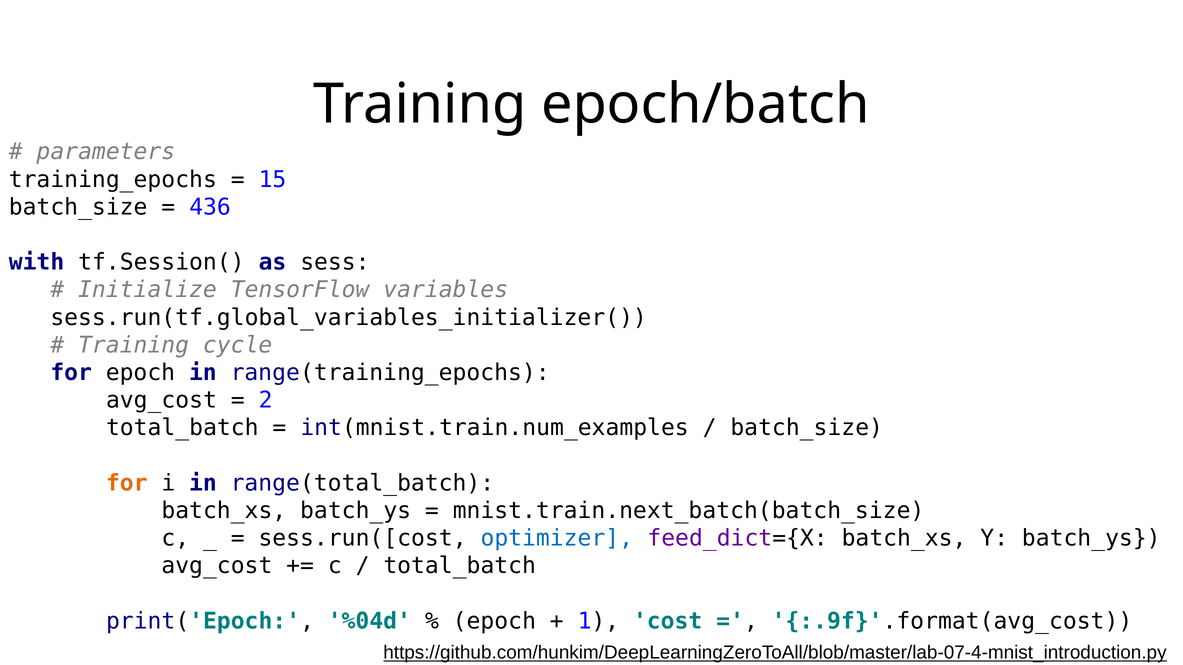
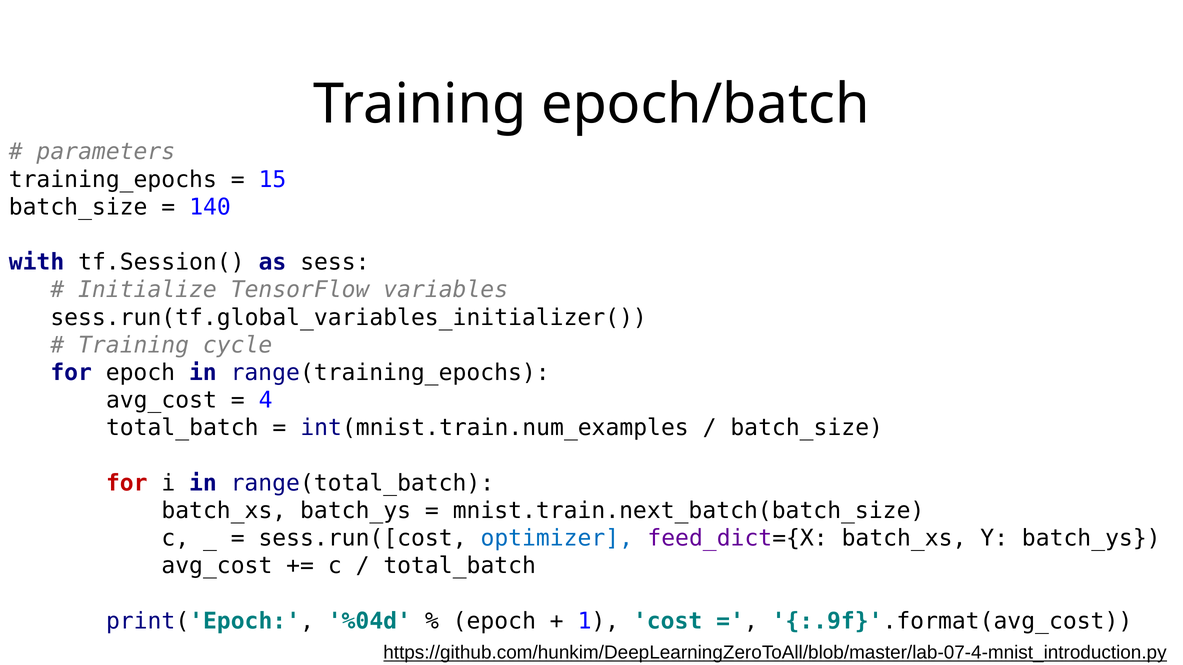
436: 436 -> 140
2: 2 -> 4
for at (127, 483) colour: orange -> red
